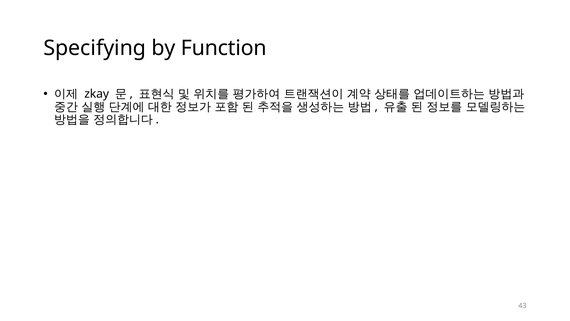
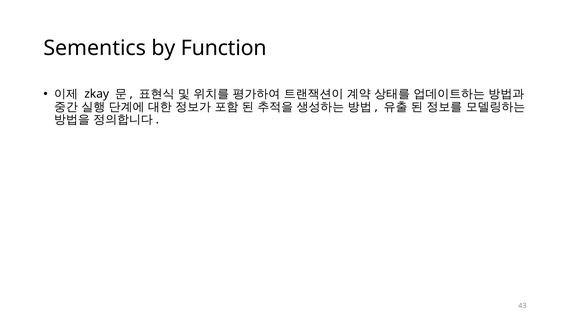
Specifying: Specifying -> Sementics
